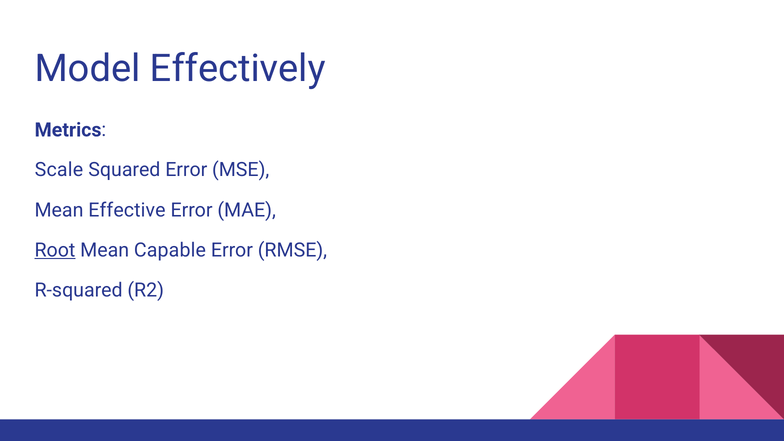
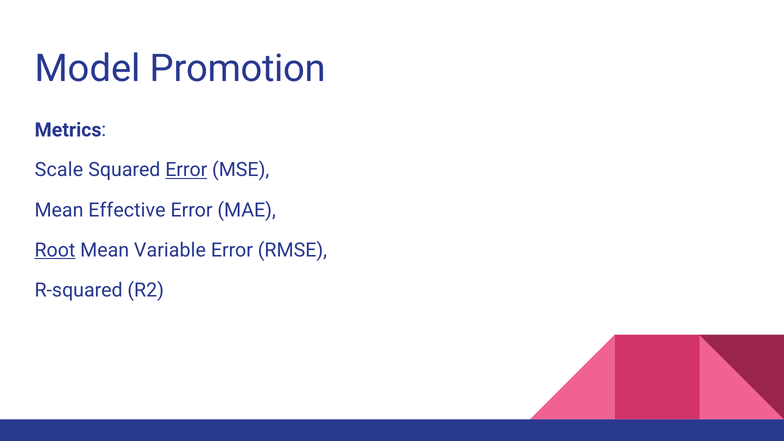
Effectively: Effectively -> Promotion
Error at (186, 170) underline: none -> present
Capable: Capable -> Variable
